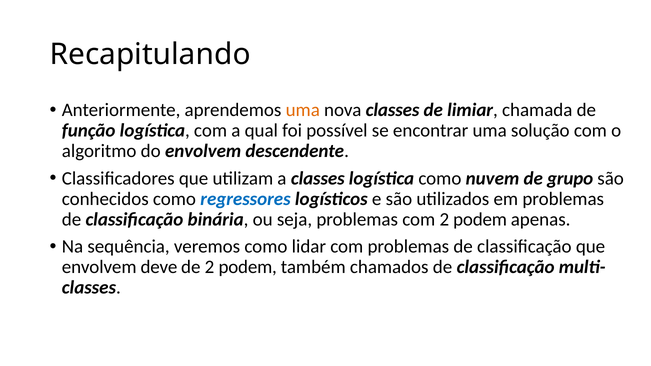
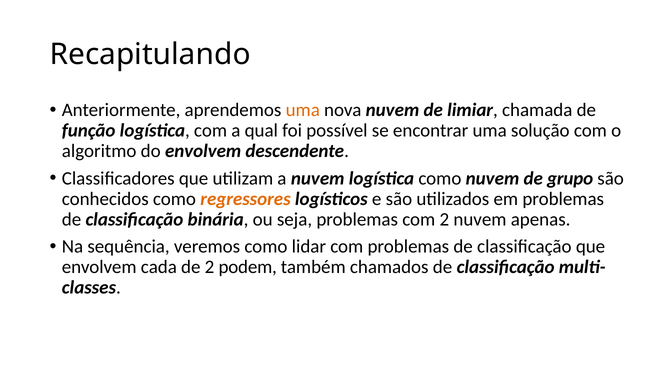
nova classes: classes -> nuvem
a classes: classes -> nuvem
regressores colour: blue -> orange
com 2 podem: podem -> nuvem
deve: deve -> cada
